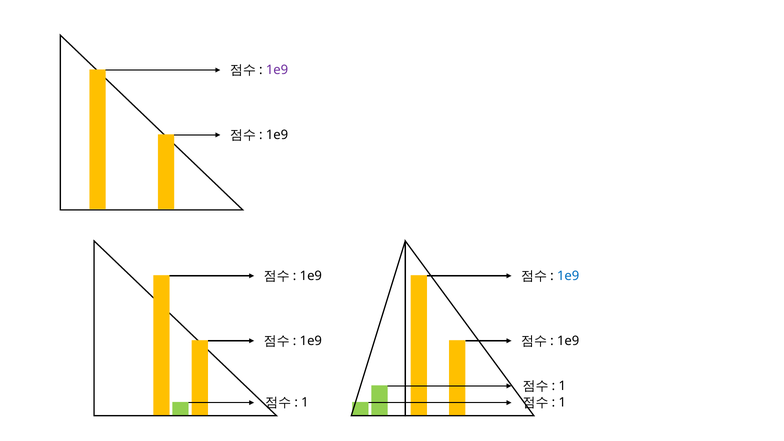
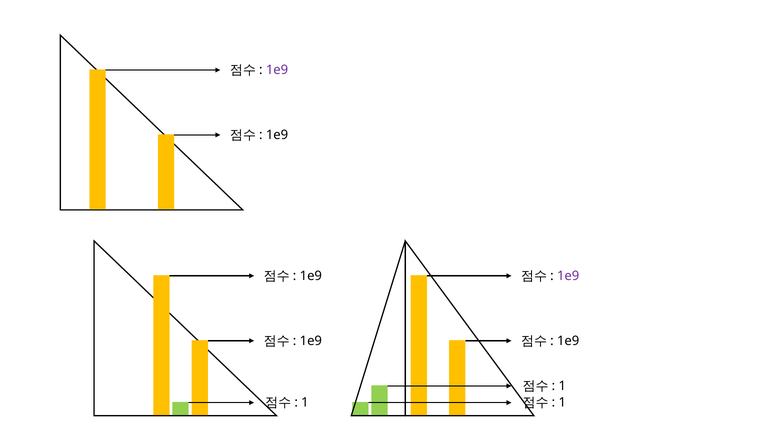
1e9 at (568, 276) colour: blue -> purple
